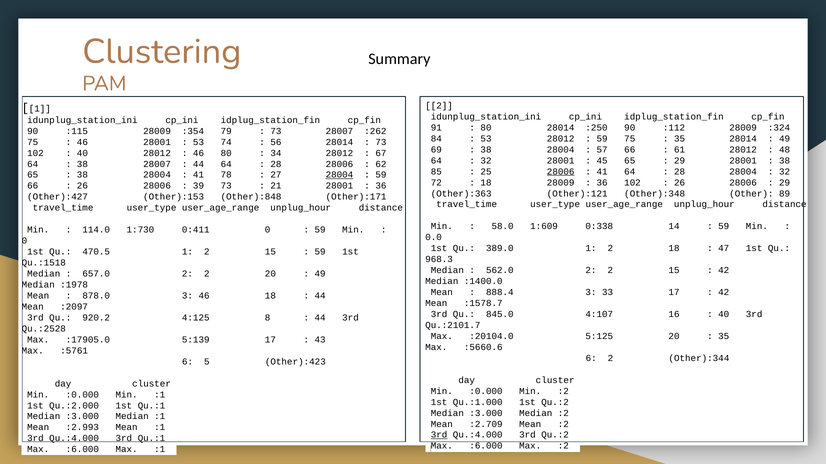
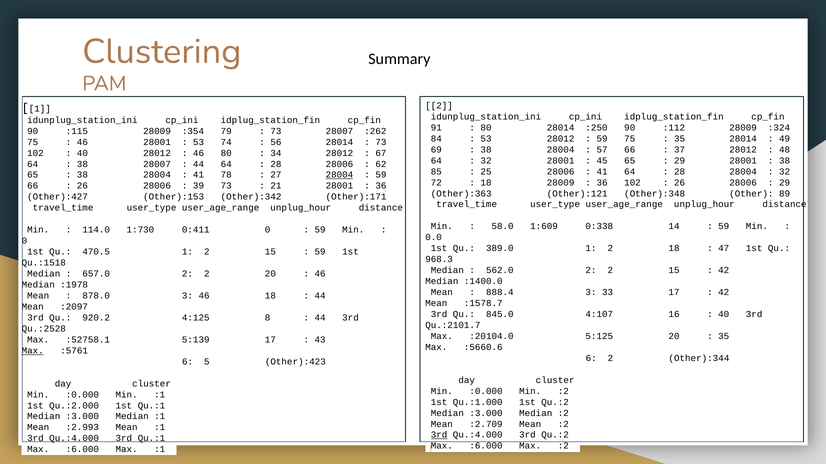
61: 61 -> 37
28006 at (561, 172) underline: present -> none
Other):848: Other):848 -> Other):342
49 at (320, 274): 49 -> 46
:17905.0: :17905.0 -> :52758.1
Max at (33, 351) underline: none -> present
